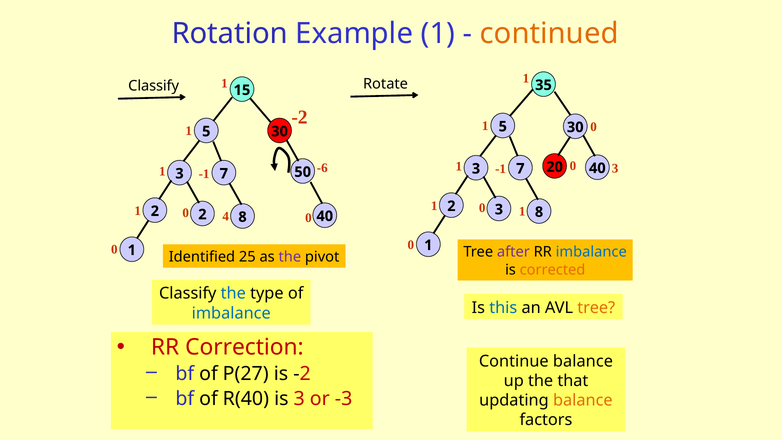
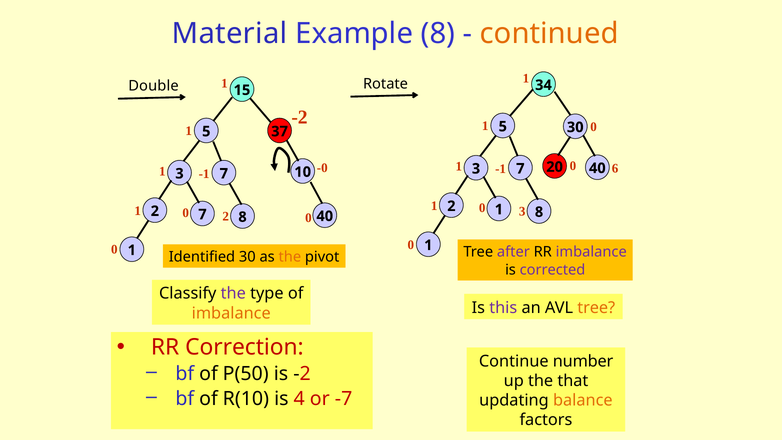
Rotation: Rotation -> Material
Example 1: 1 -> 8
35: 35 -> 34
Classify at (154, 86): Classify -> Double
5 30: 30 -> 37
3 at (615, 168): 3 -> 6
-6: -6 -> -0
50: 50 -> 10
1 0 1: 1 -> 3
2 3: 3 -> 1
0 4: 4 -> 2
2 2: 2 -> 7
imbalance at (591, 252) colour: blue -> purple
Identified 25: 25 -> 30
the at (290, 257) colour: purple -> orange
corrected colour: orange -> purple
the at (233, 294) colour: blue -> purple
this colour: blue -> purple
imbalance at (231, 313) colour: blue -> orange
Continue balance: balance -> number
P(27: P(27 -> P(50
R(40: R(40 -> R(10
is 3: 3 -> 4
-3: -3 -> -7
